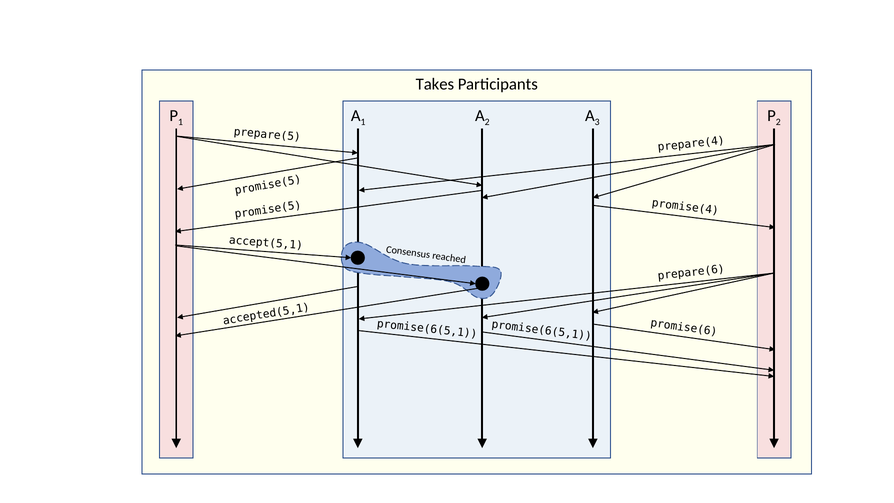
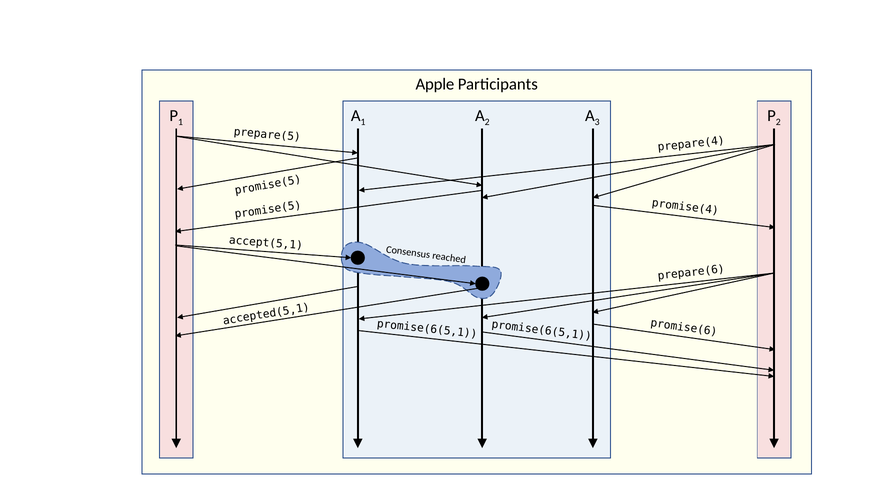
Takes: Takes -> Apple
